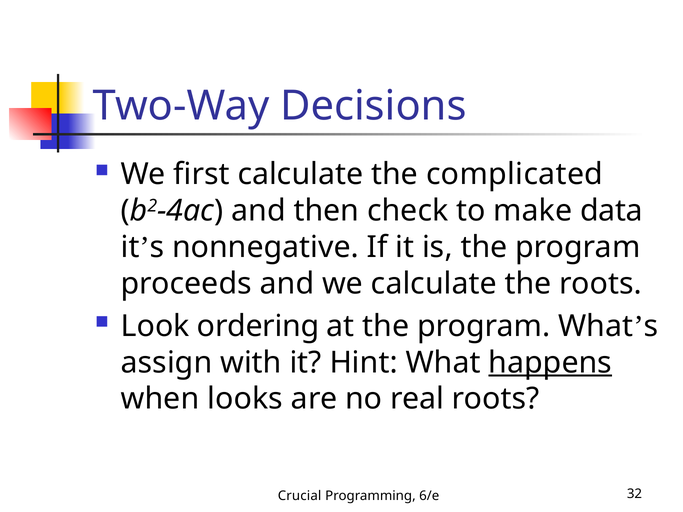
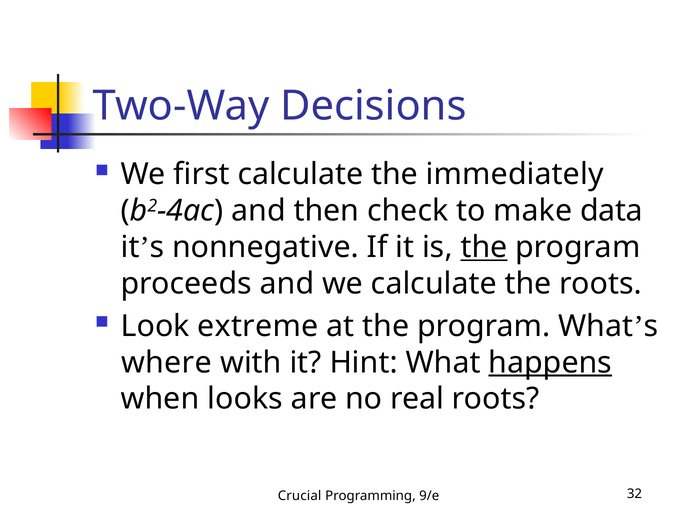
complicated: complicated -> immediately
the at (484, 247) underline: none -> present
ordering: ordering -> extreme
assign: assign -> where
6/e: 6/e -> 9/e
